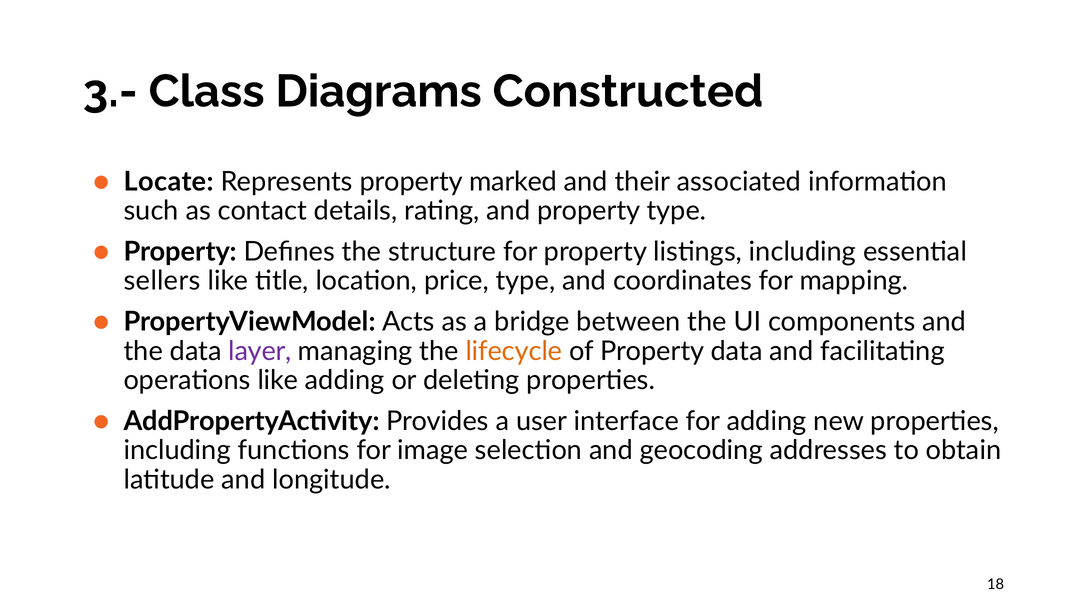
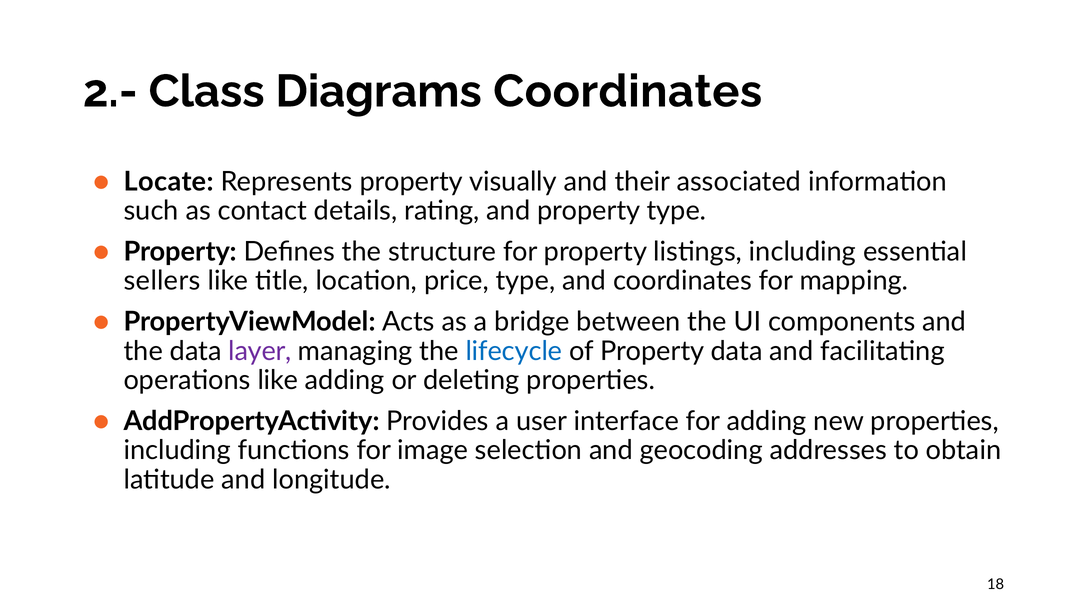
3.-: 3.- -> 2.-
Diagrams Constructed: Constructed -> Coordinates
marked: marked -> visually
lifecycle colour: orange -> blue
